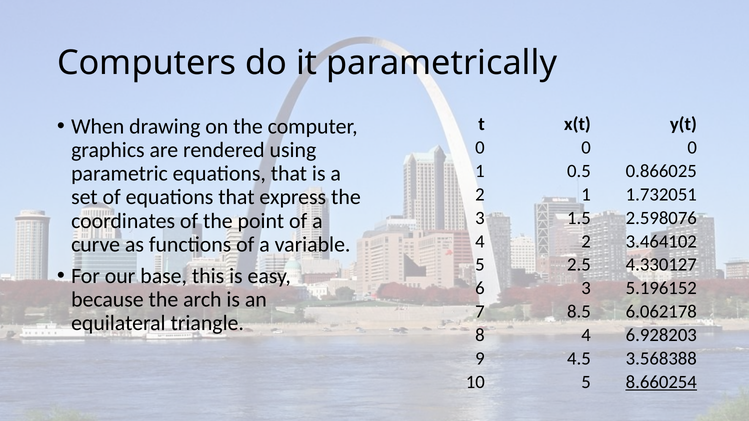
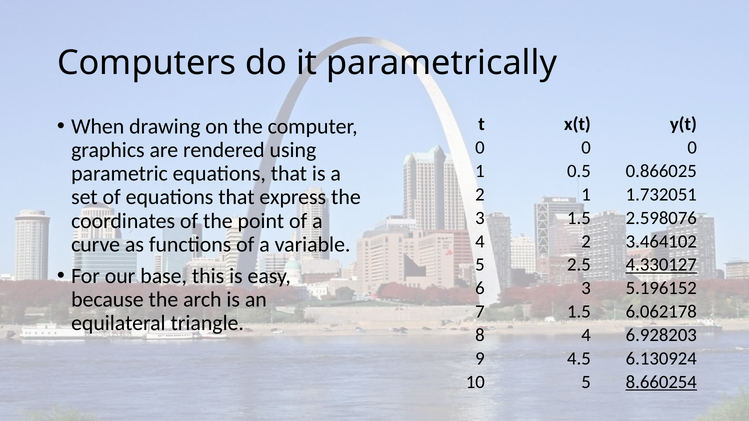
4.330127 underline: none -> present
7 8.5: 8.5 -> 1.5
3.568388: 3.568388 -> 6.130924
